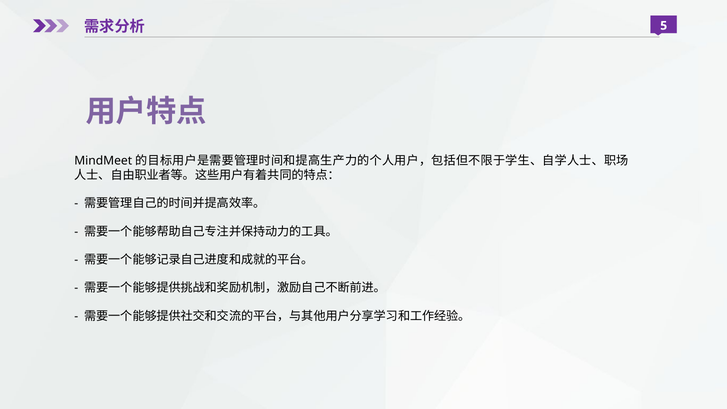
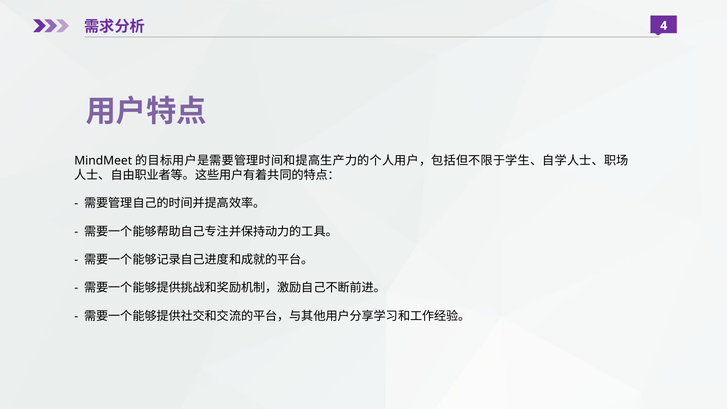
5: 5 -> 4
